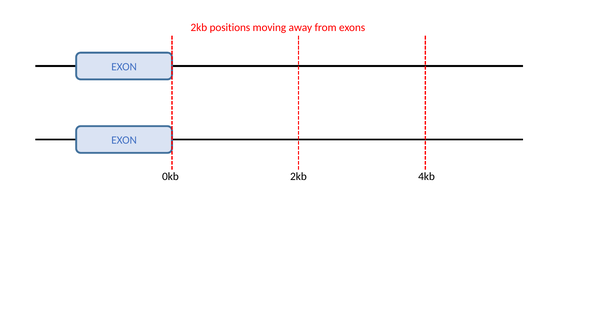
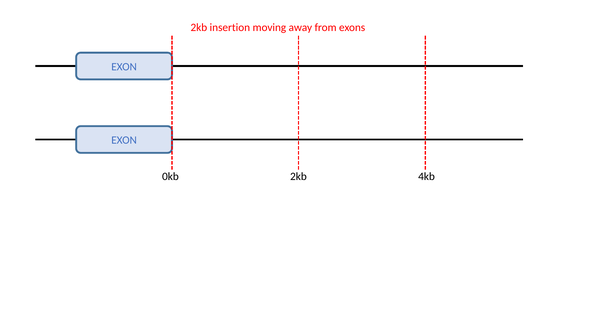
positions: positions -> insertion
